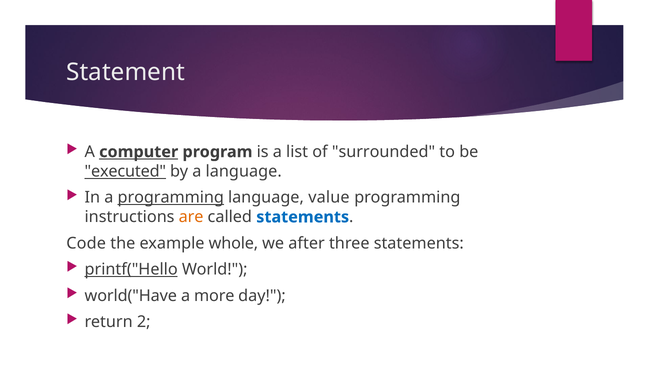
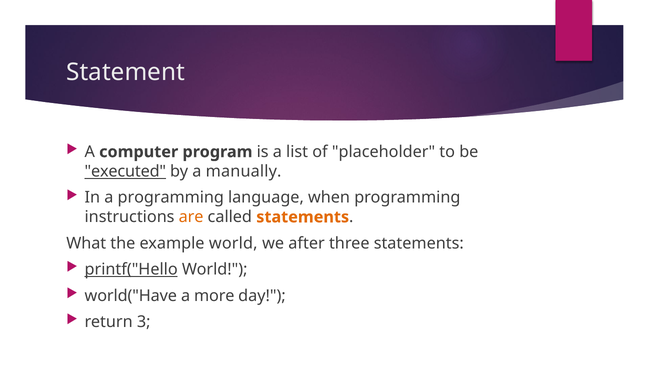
computer underline: present -> none
surrounded: surrounded -> placeholder
a language: language -> manually
programming at (171, 198) underline: present -> none
value: value -> when
statements at (303, 217) colour: blue -> orange
Code: Code -> What
example whole: whole -> world
2: 2 -> 3
